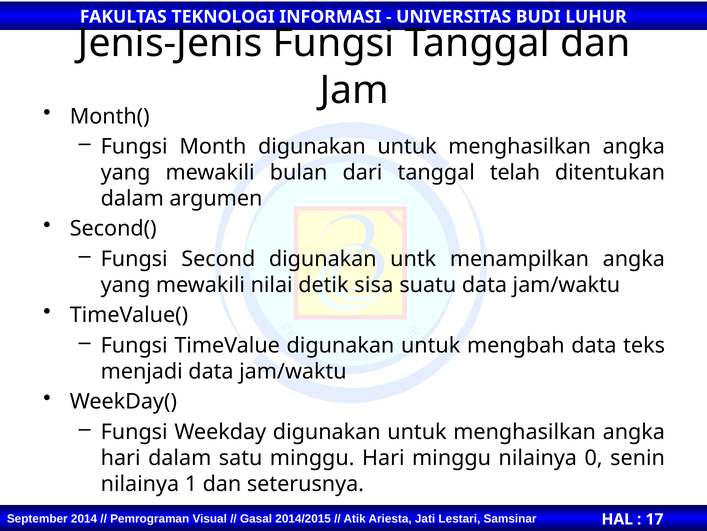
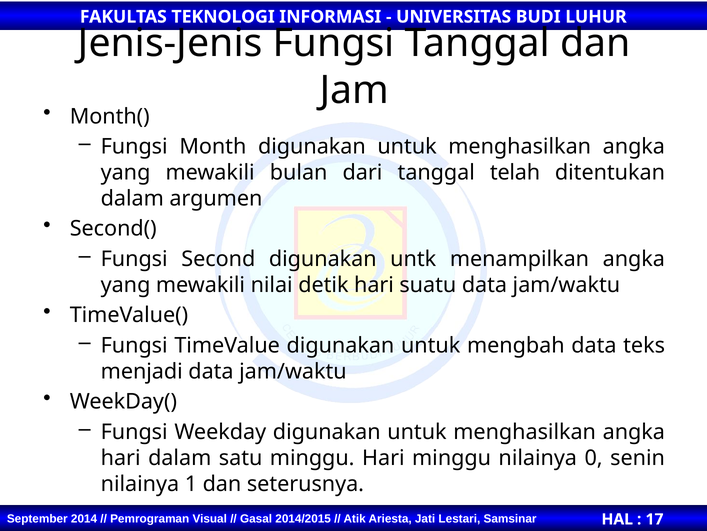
detik sisa: sisa -> hari
